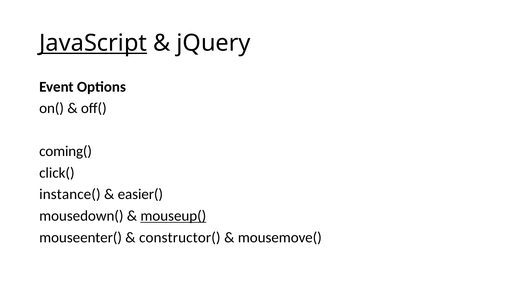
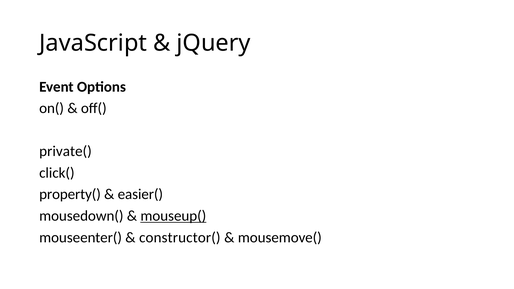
JavaScript underline: present -> none
coming(: coming( -> private(
instance(: instance( -> property(
